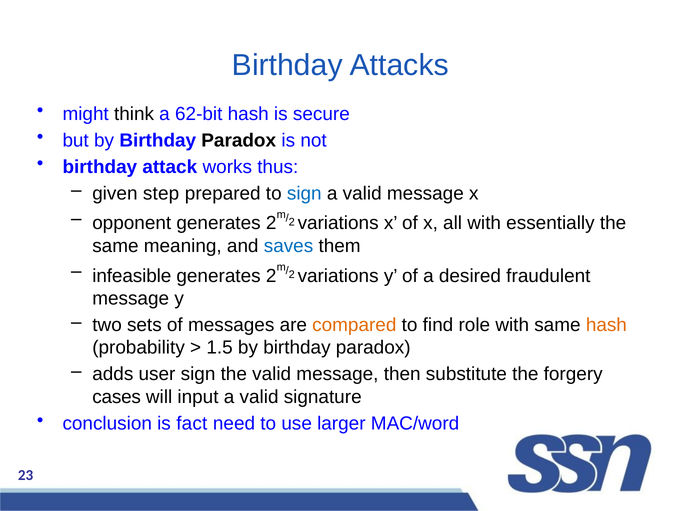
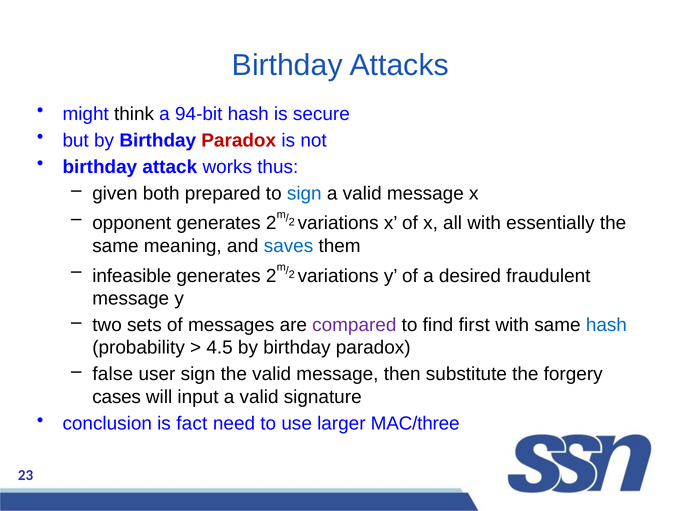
62-bit: 62-bit -> 94-bit
Paradox at (239, 140) colour: black -> red
step: step -> both
compared colour: orange -> purple
role: role -> first
hash at (606, 325) colour: orange -> blue
1.5: 1.5 -> 4.5
adds: adds -> false
MAC/word: MAC/word -> MAC/three
